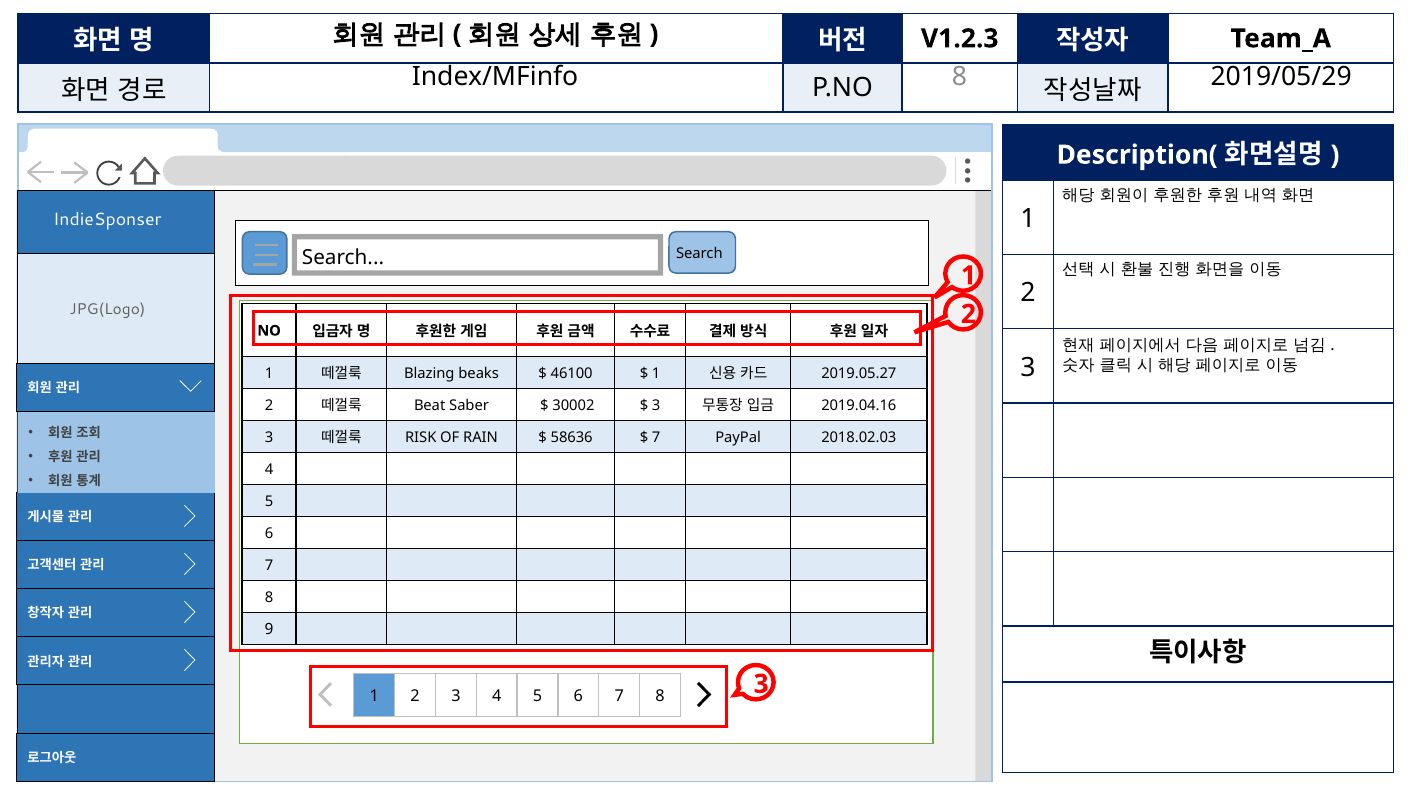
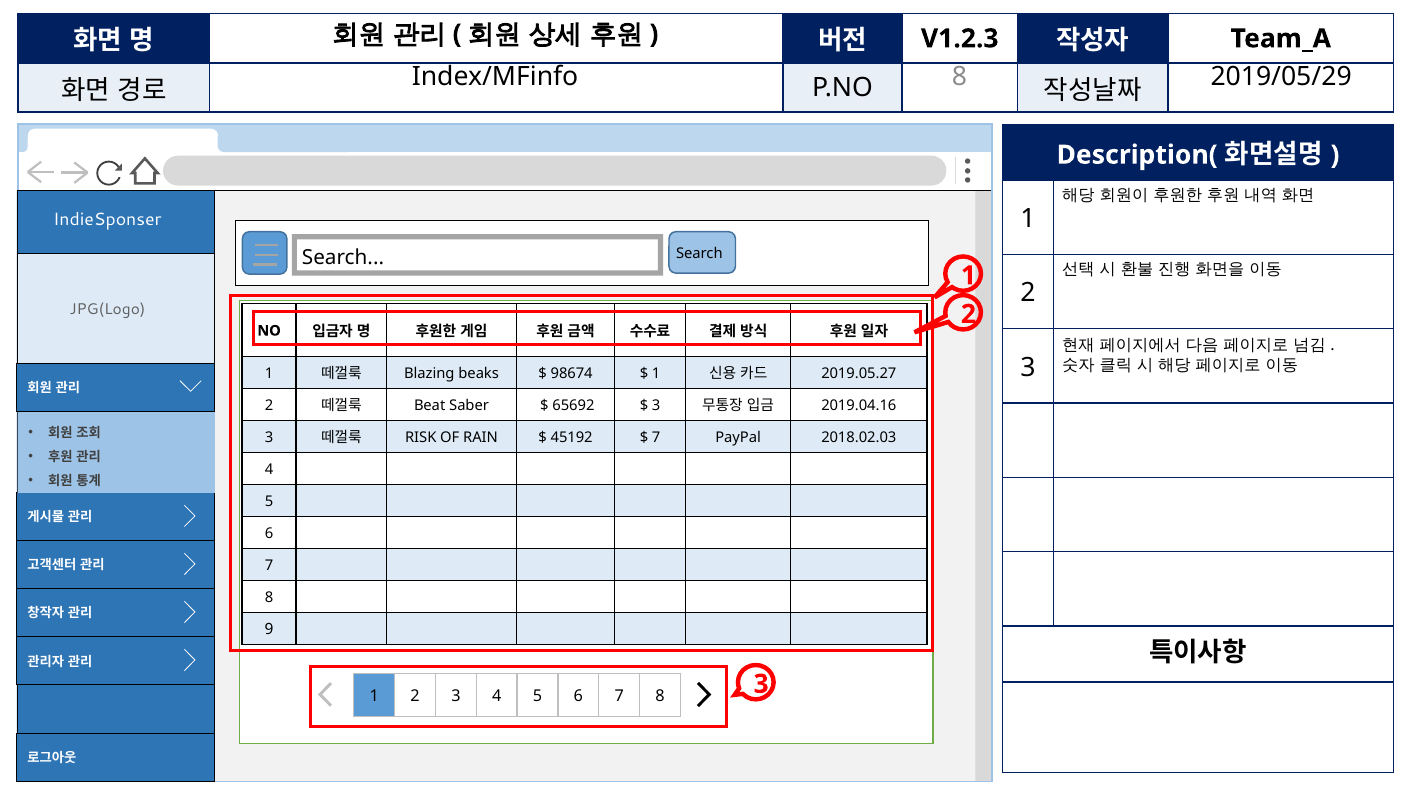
46100: 46100 -> 98674
30002: 30002 -> 65692
58636: 58636 -> 45192
